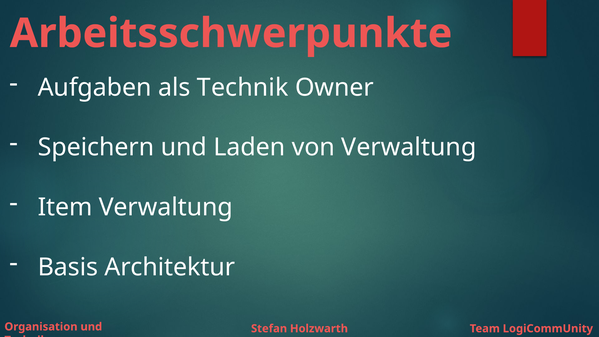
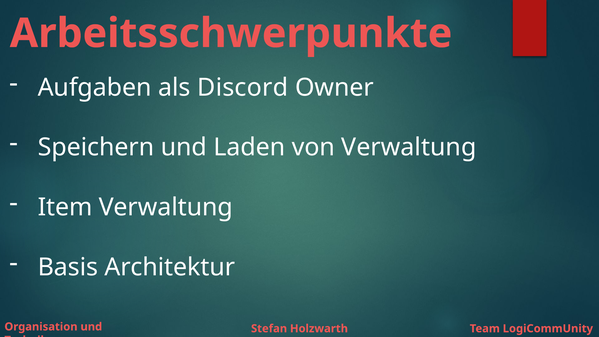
als Technik: Technik -> Discord
